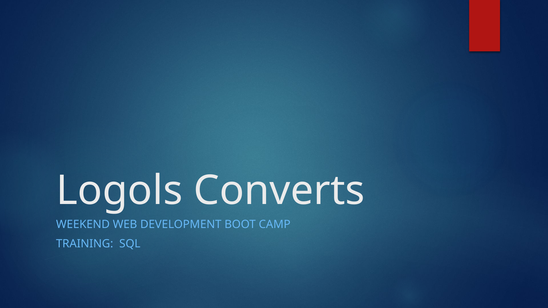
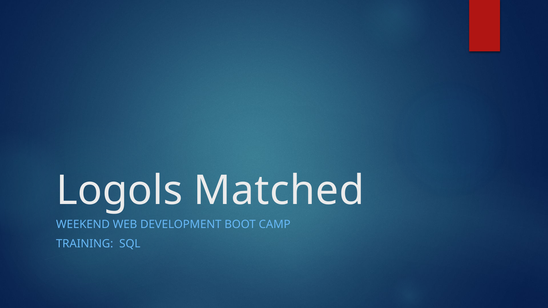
Converts: Converts -> Matched
